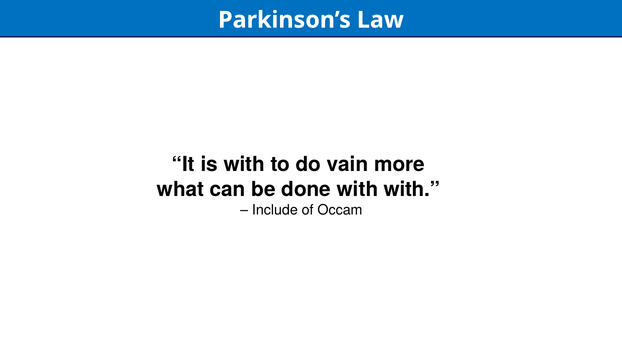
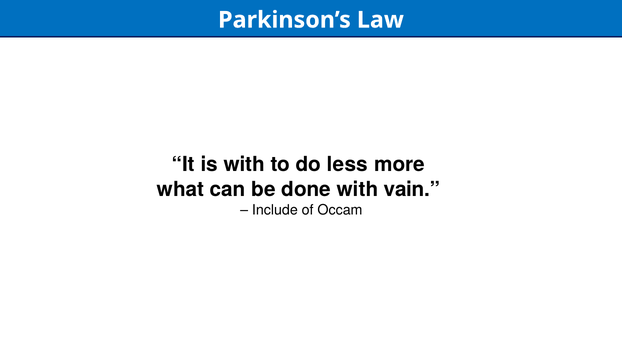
vain: vain -> less
with with: with -> vain
